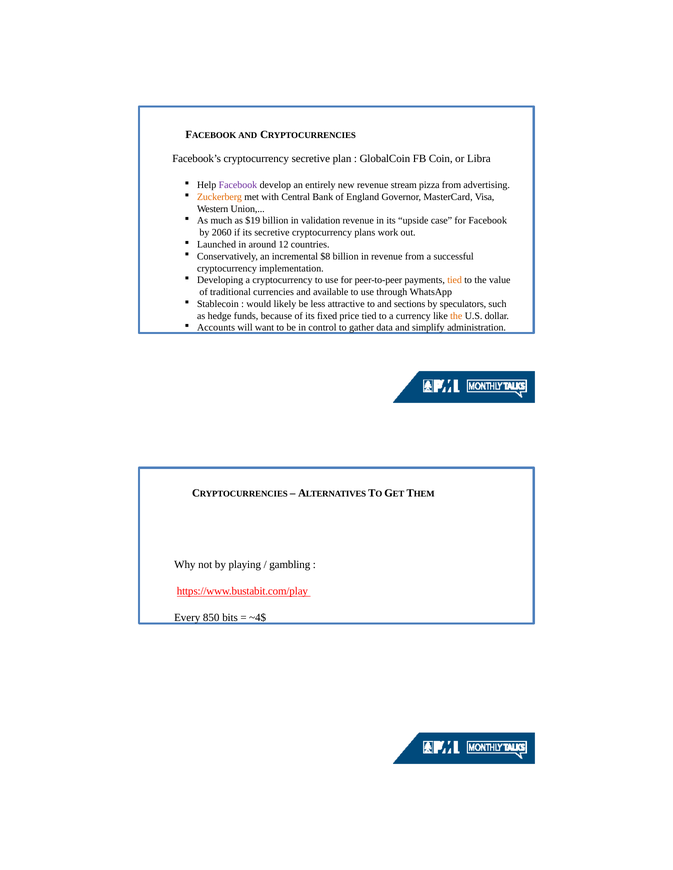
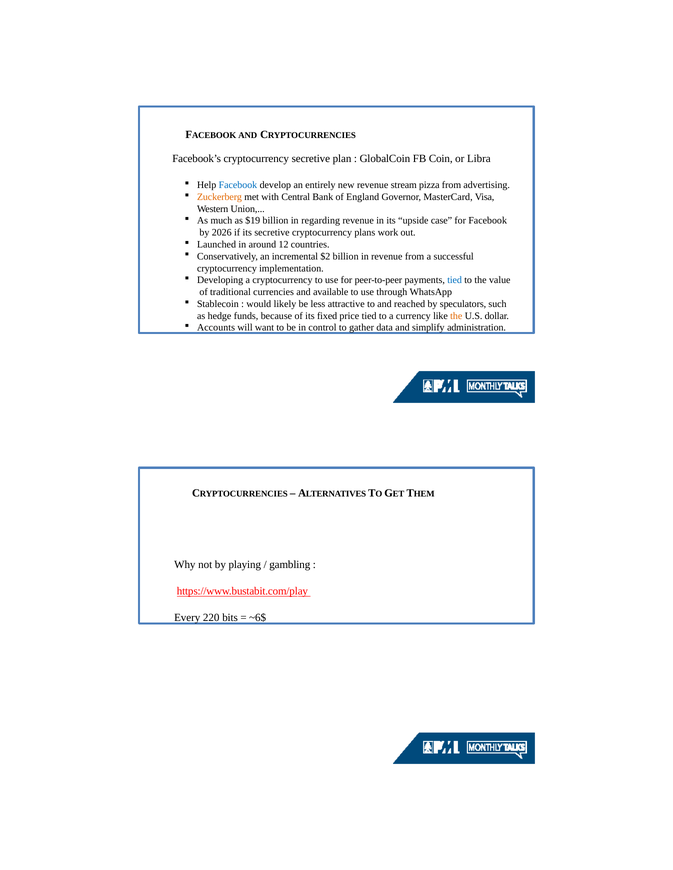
Facebook at (238, 185) colour: purple -> blue
validation: validation -> regarding
2060: 2060 -> 2026
$8: $8 -> $2
tied at (455, 280) colour: orange -> blue
sections: sections -> reached
850: 850 -> 220
~4$: ~4$ -> ~6$
